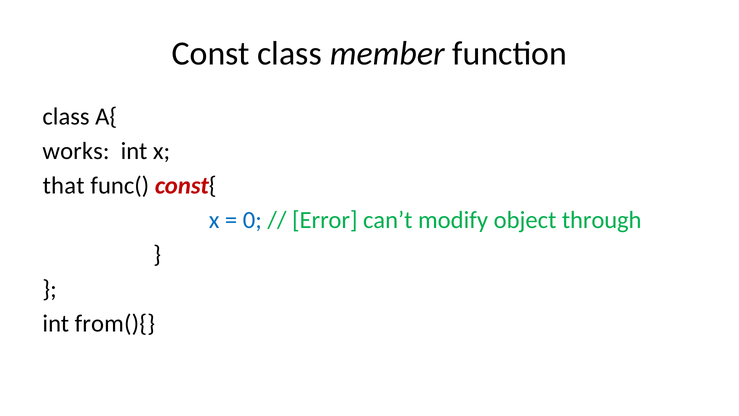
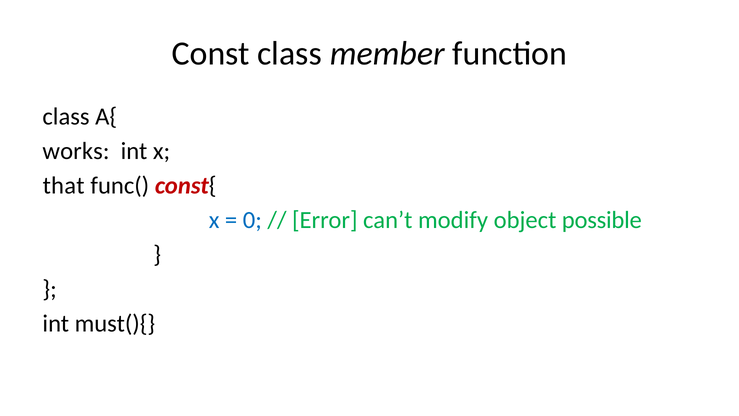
through: through -> possible
from(){: from(){ -> must(){
